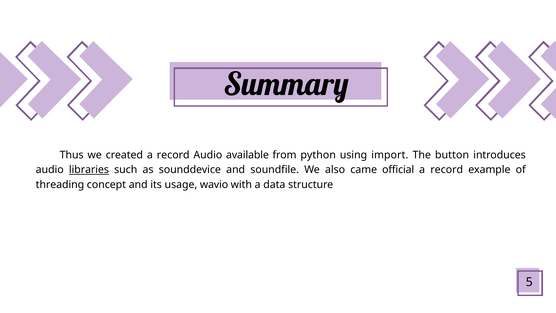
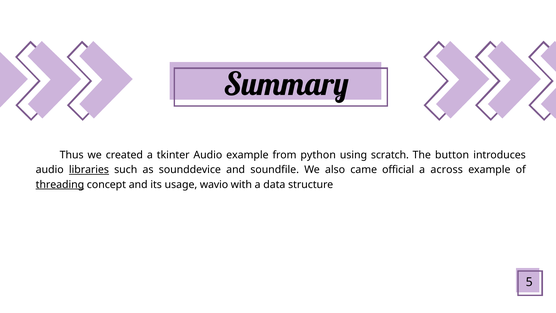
created a record: record -> tkinter
Audio available: available -> example
import: import -> scratch
record at (447, 170): record -> across
threading underline: none -> present
